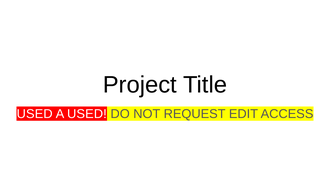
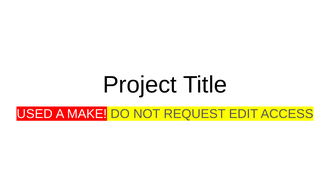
A USED: USED -> MAKE
